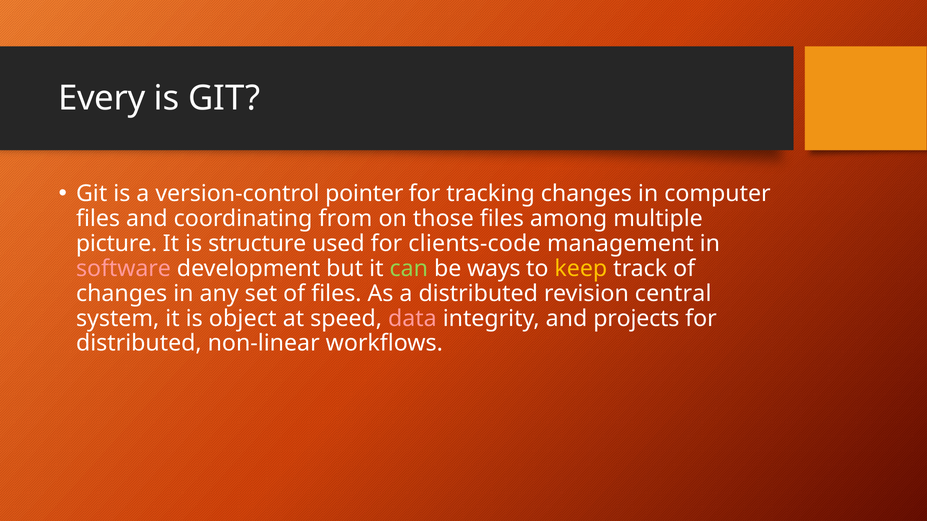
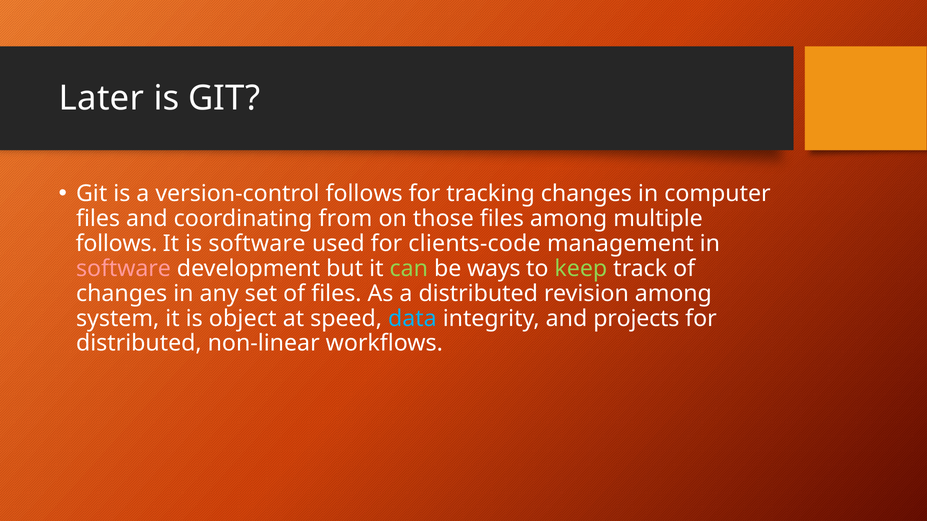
Every: Every -> Later
version-control pointer: pointer -> follows
picture at (117, 244): picture -> follows
is structure: structure -> software
keep colour: yellow -> light green
revision central: central -> among
data colour: pink -> light blue
